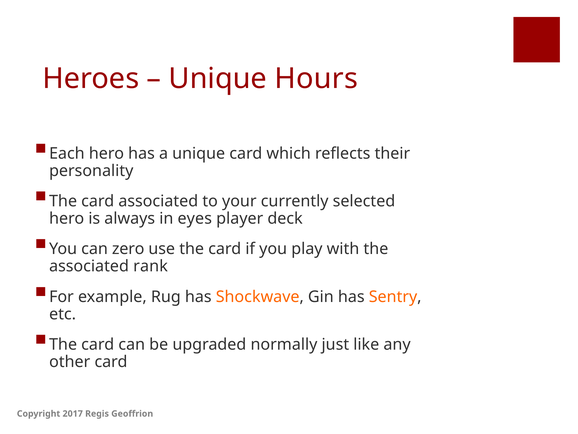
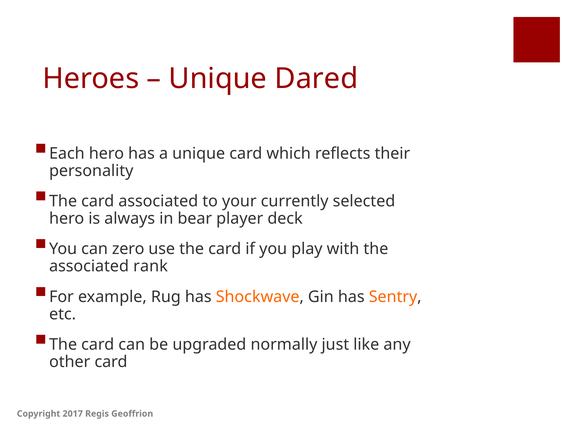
Hours: Hours -> Dared
eyes: eyes -> bear
